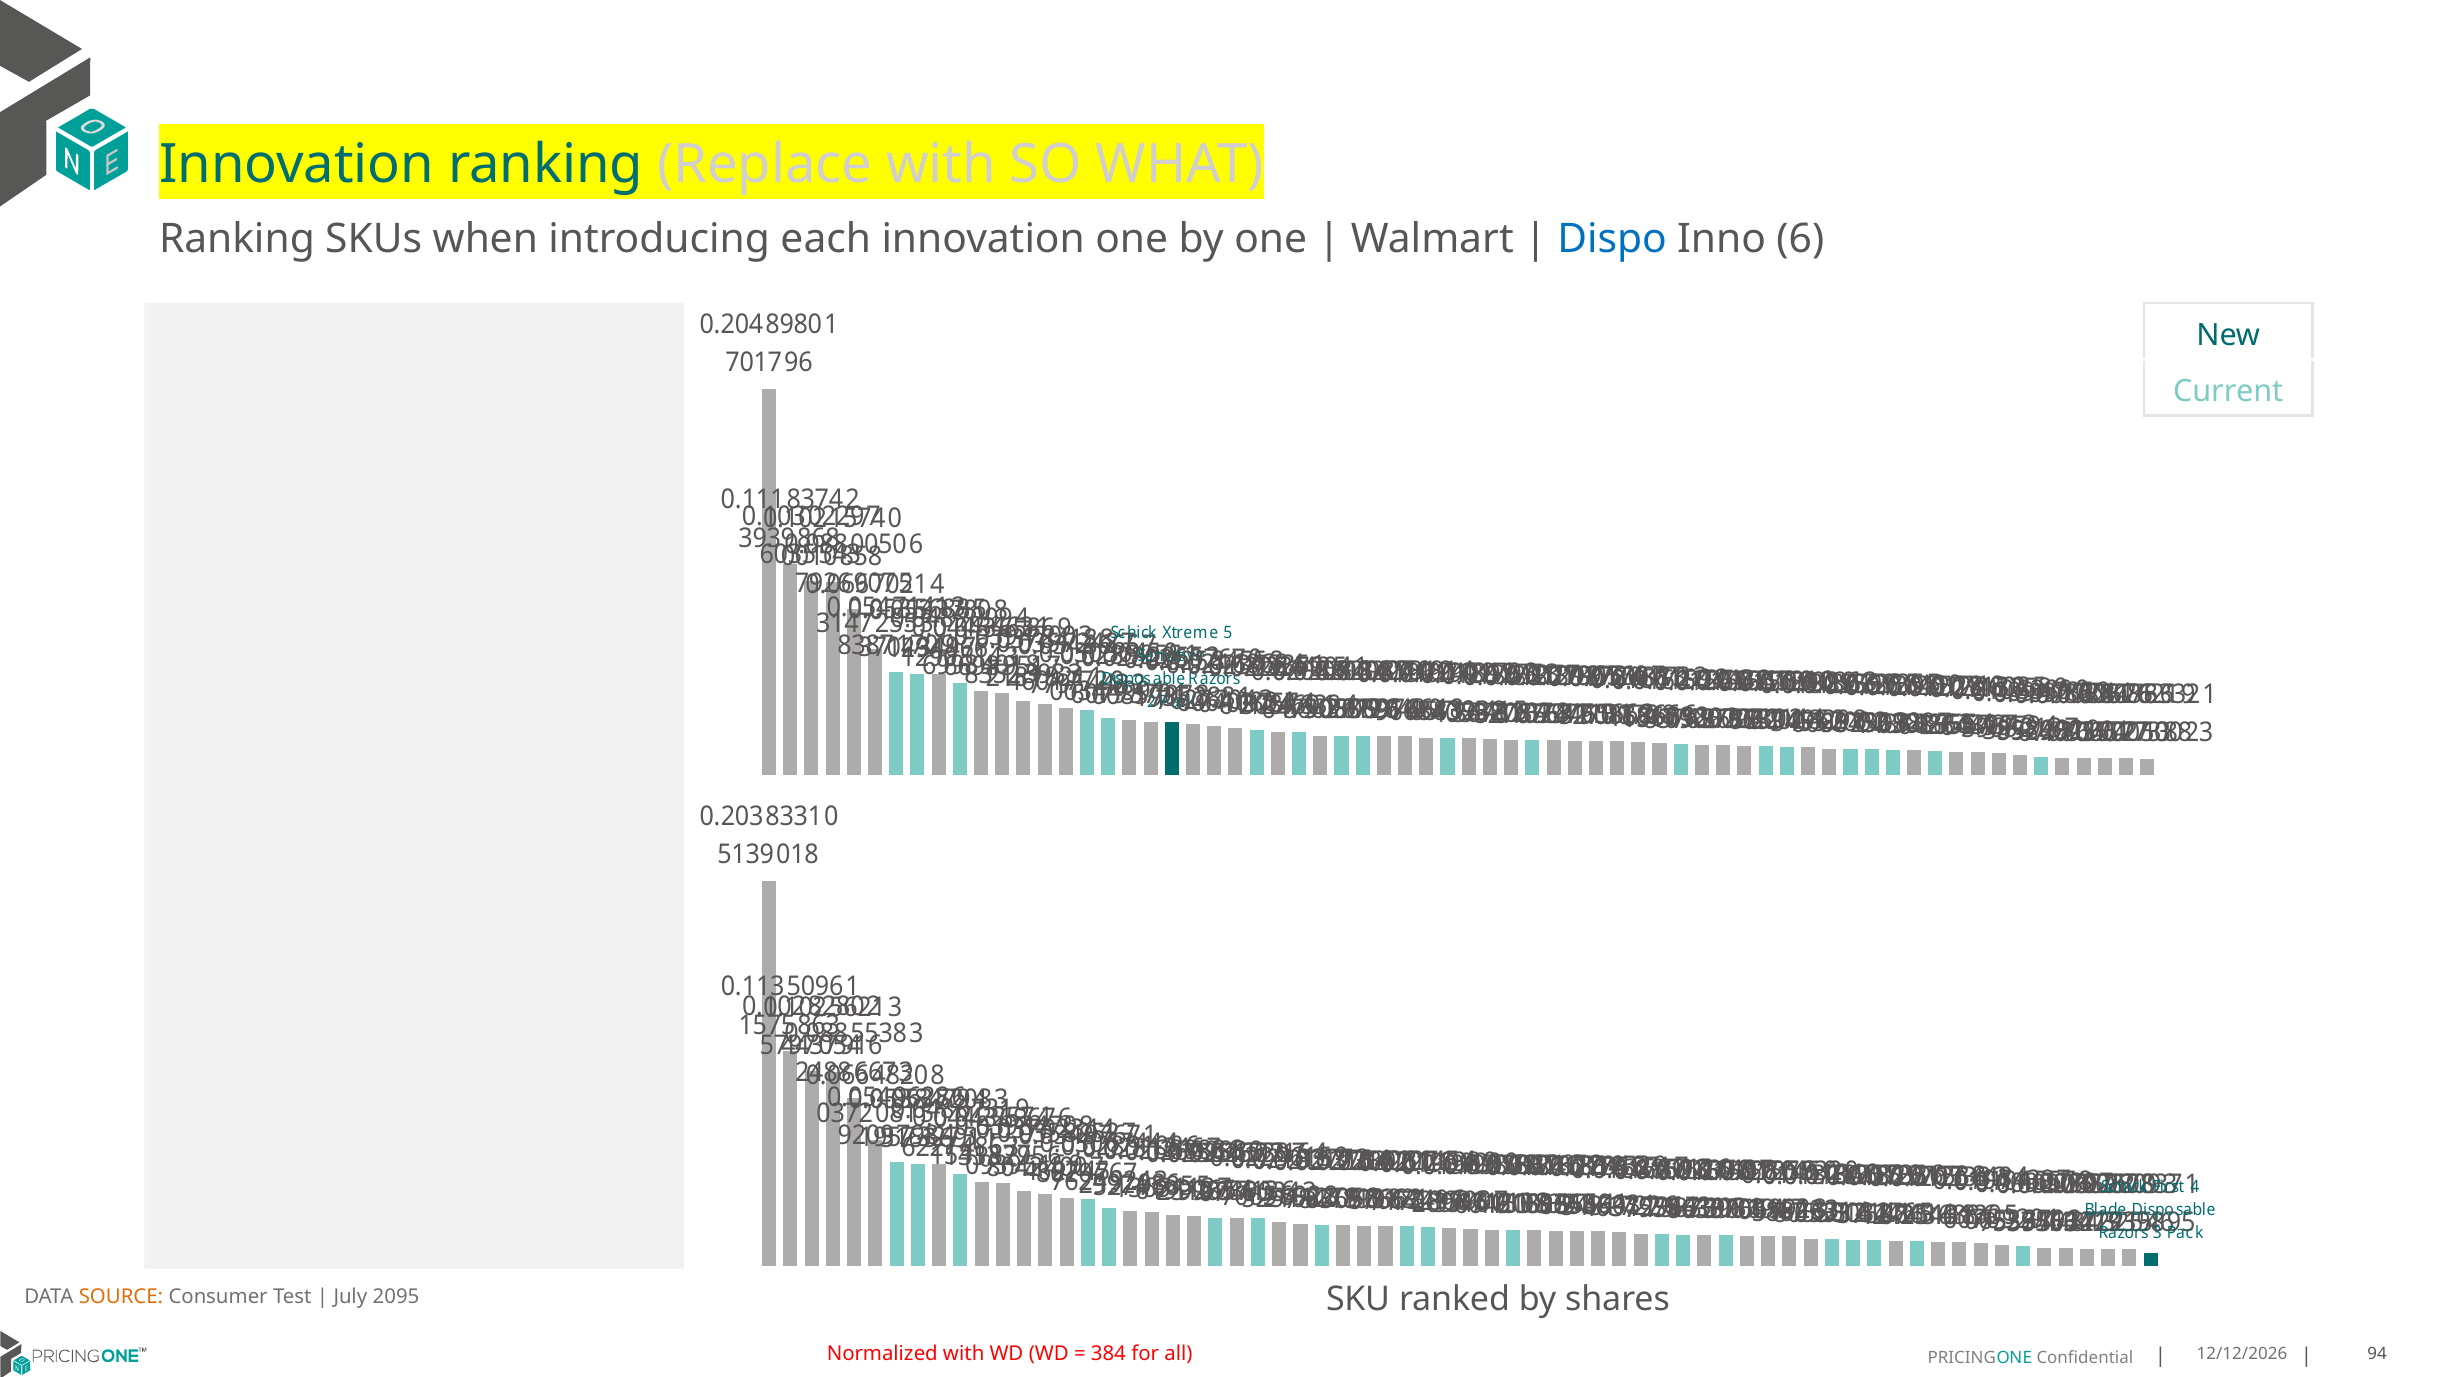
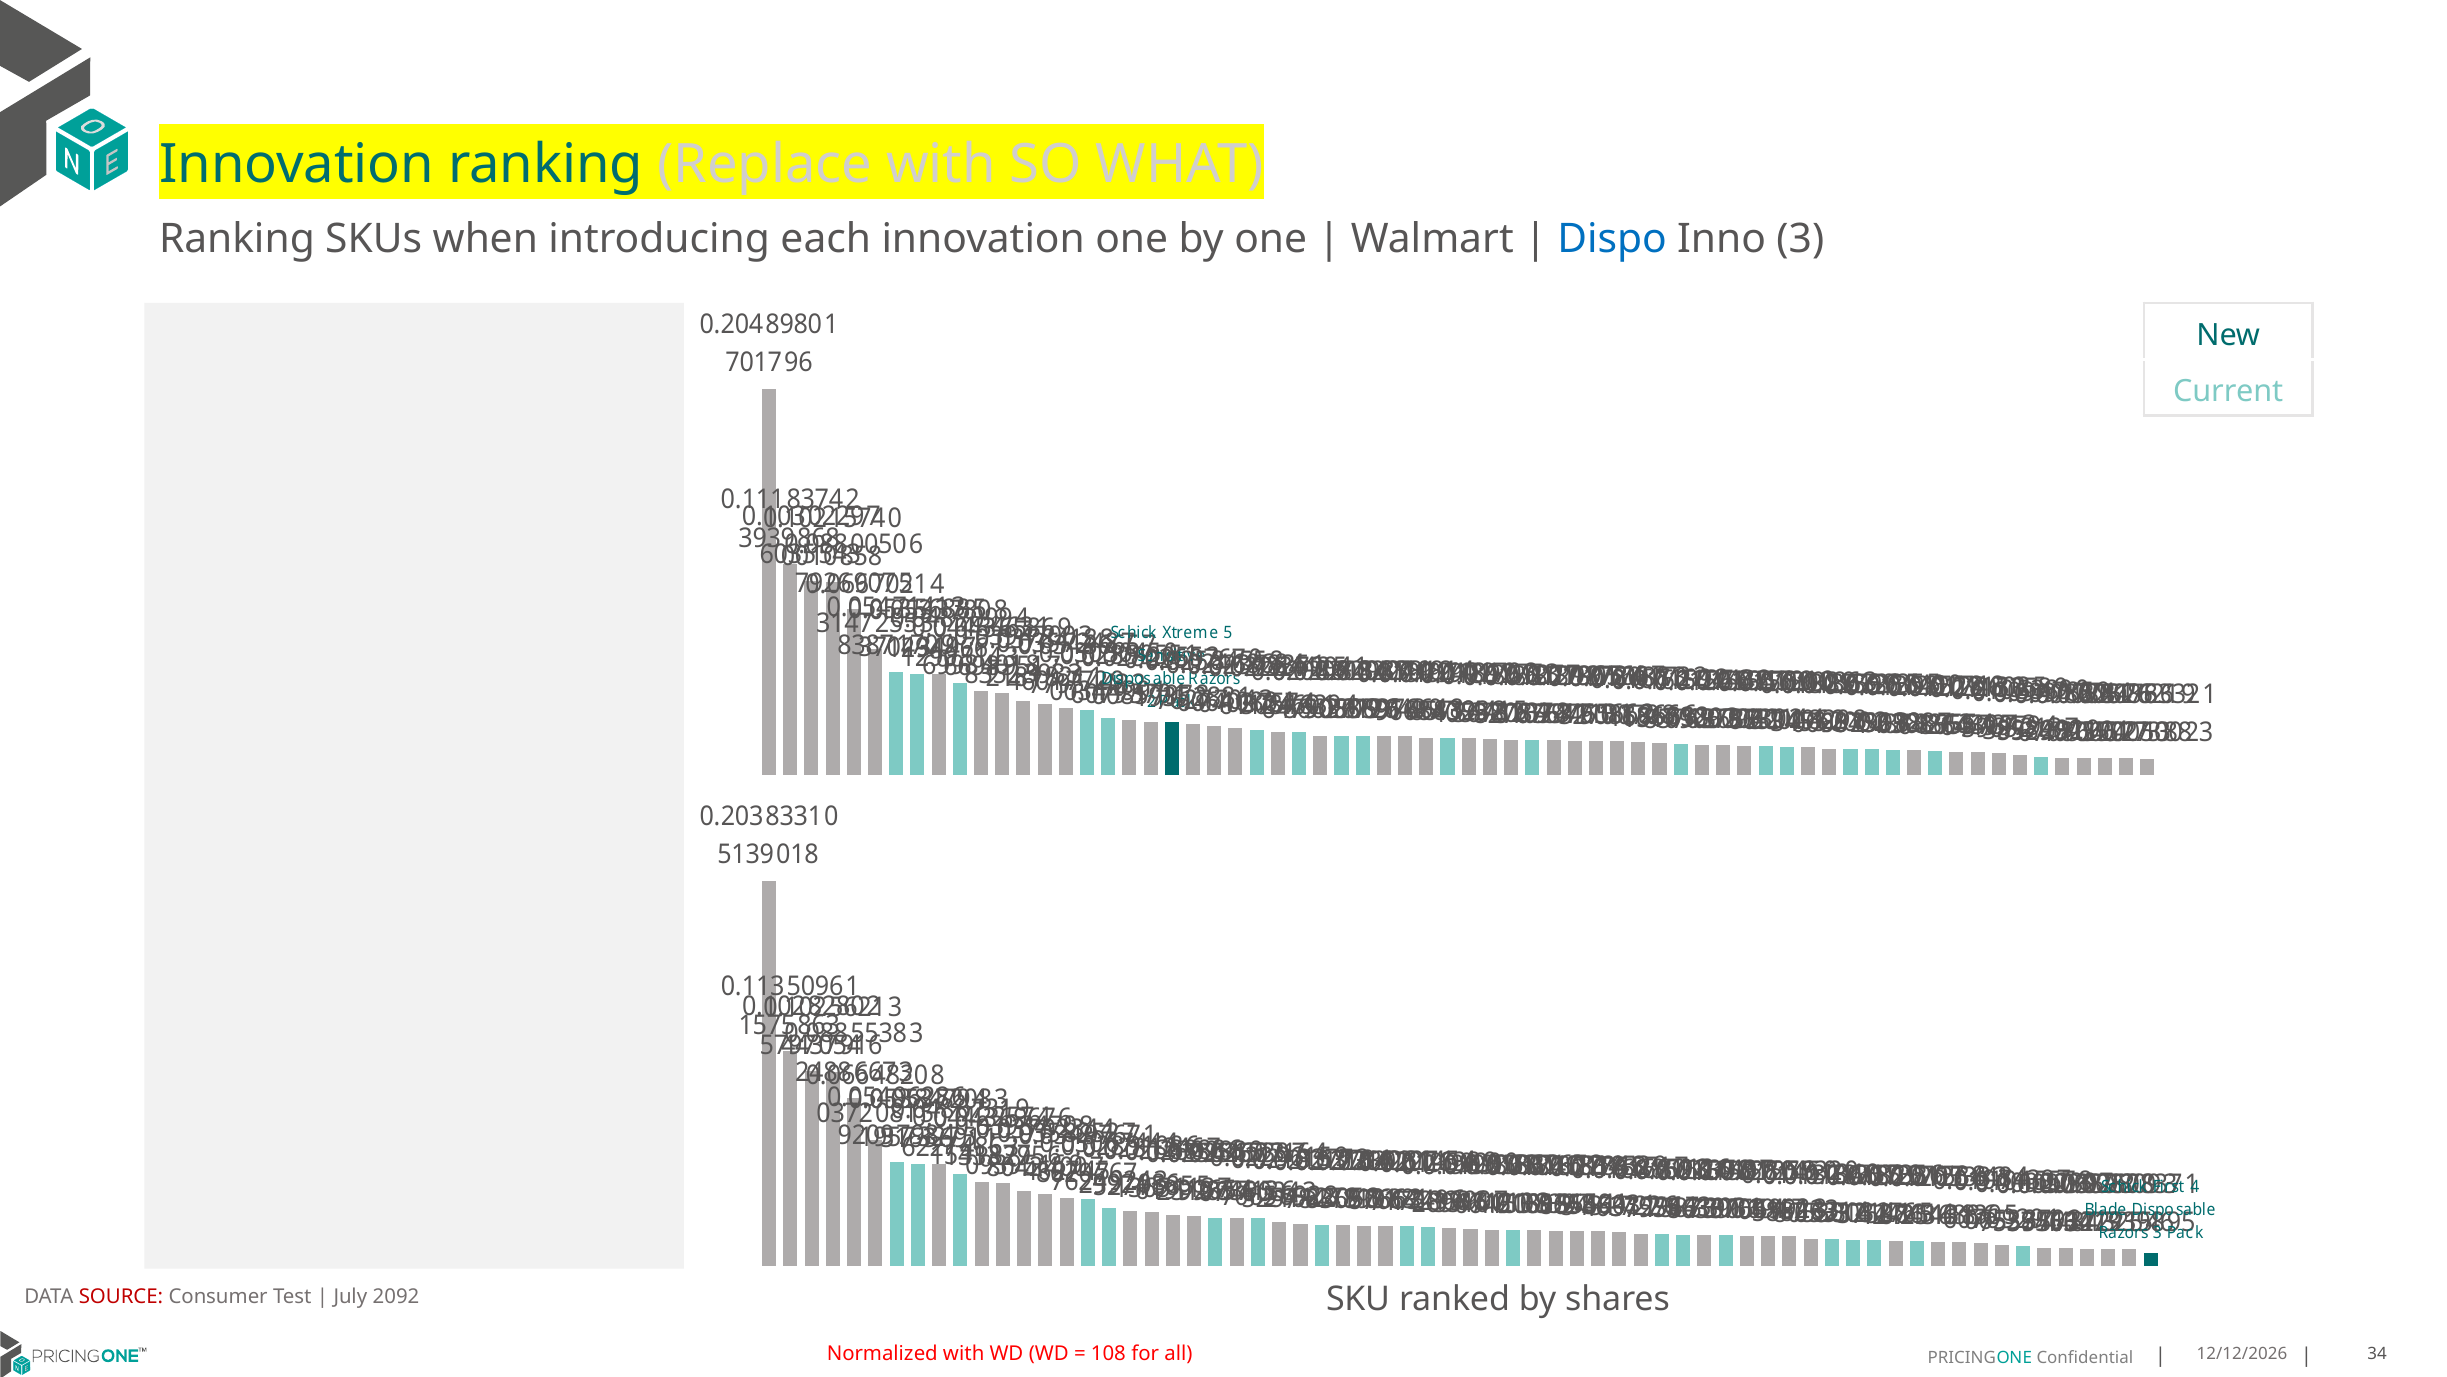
Inno 6: 6 -> 3
SOURCE colour: orange -> red
2095: 2095 -> 2092
384: 384 -> 108
94: 94 -> 34
